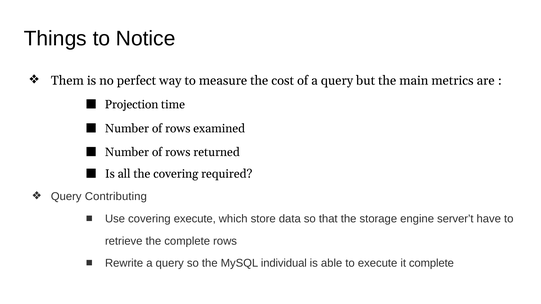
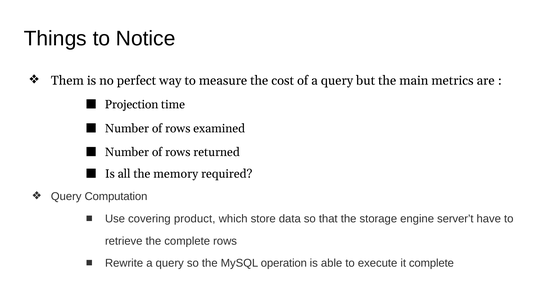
the covering: covering -> memory
Contributing: Contributing -> Computation
covering execute: execute -> product
individual: individual -> operation
